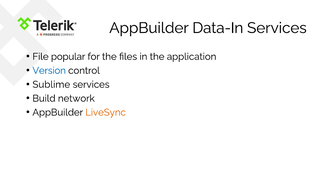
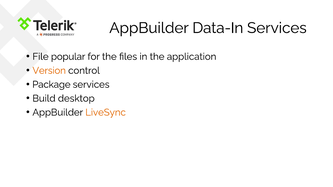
Version colour: blue -> orange
Sublime: Sublime -> Package
network: network -> desktop
